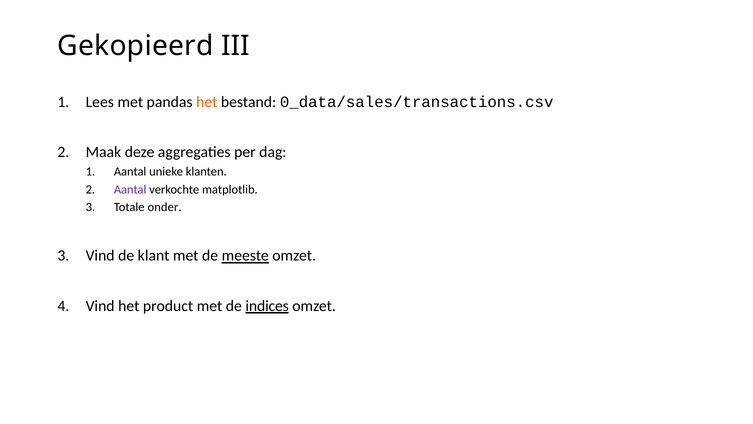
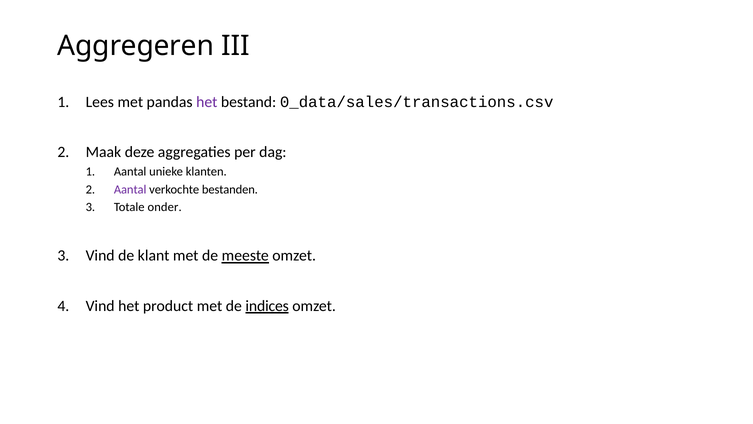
Gekopieerd: Gekopieerd -> Aggregeren
het at (207, 102) colour: orange -> purple
matplotlib: matplotlib -> bestanden
